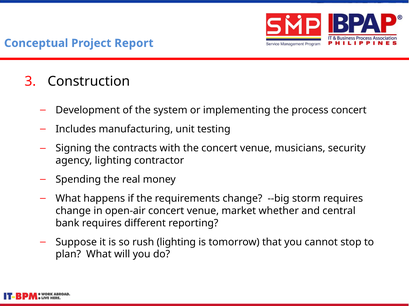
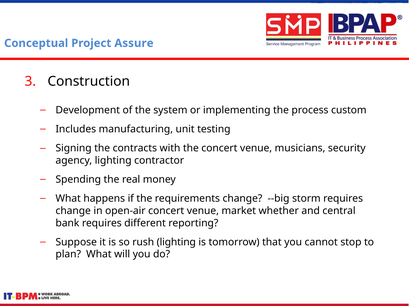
Report: Report -> Assure
process concert: concert -> custom
